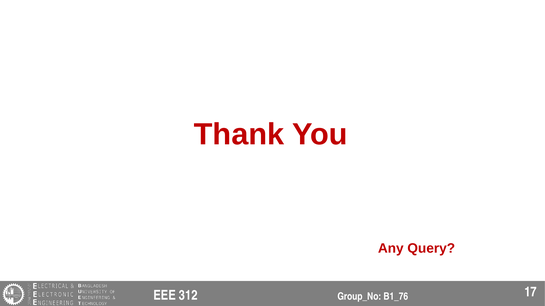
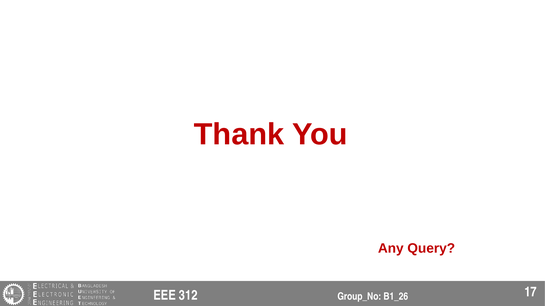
B1_76: B1_76 -> B1_26
